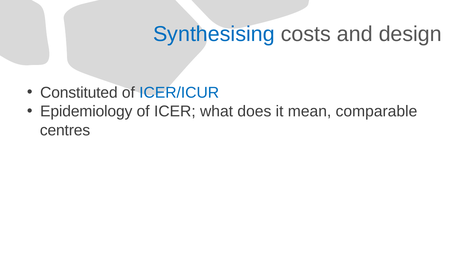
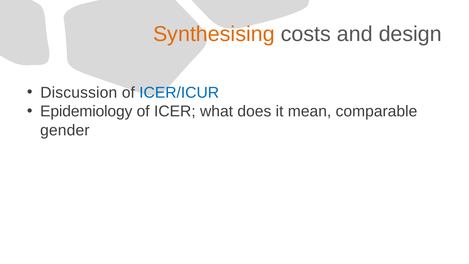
Synthesising colour: blue -> orange
Constituted: Constituted -> Discussion
centres: centres -> gender
